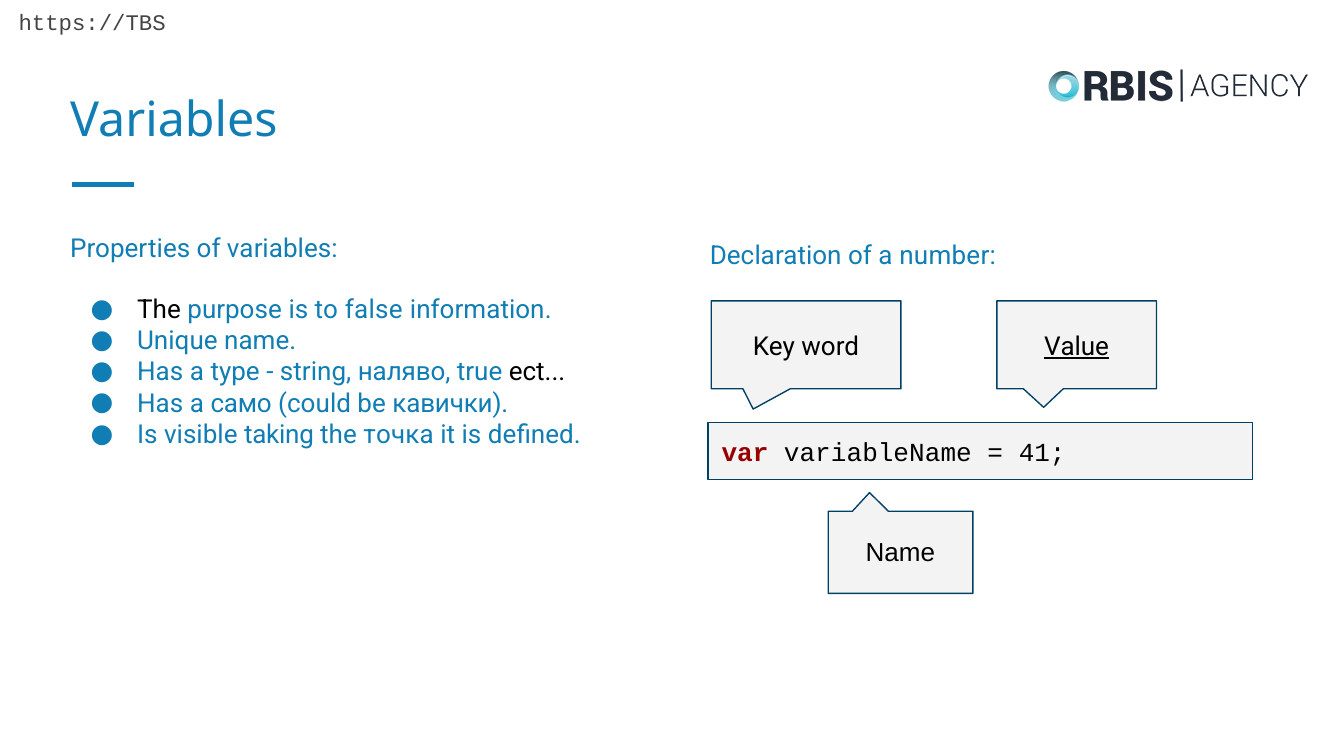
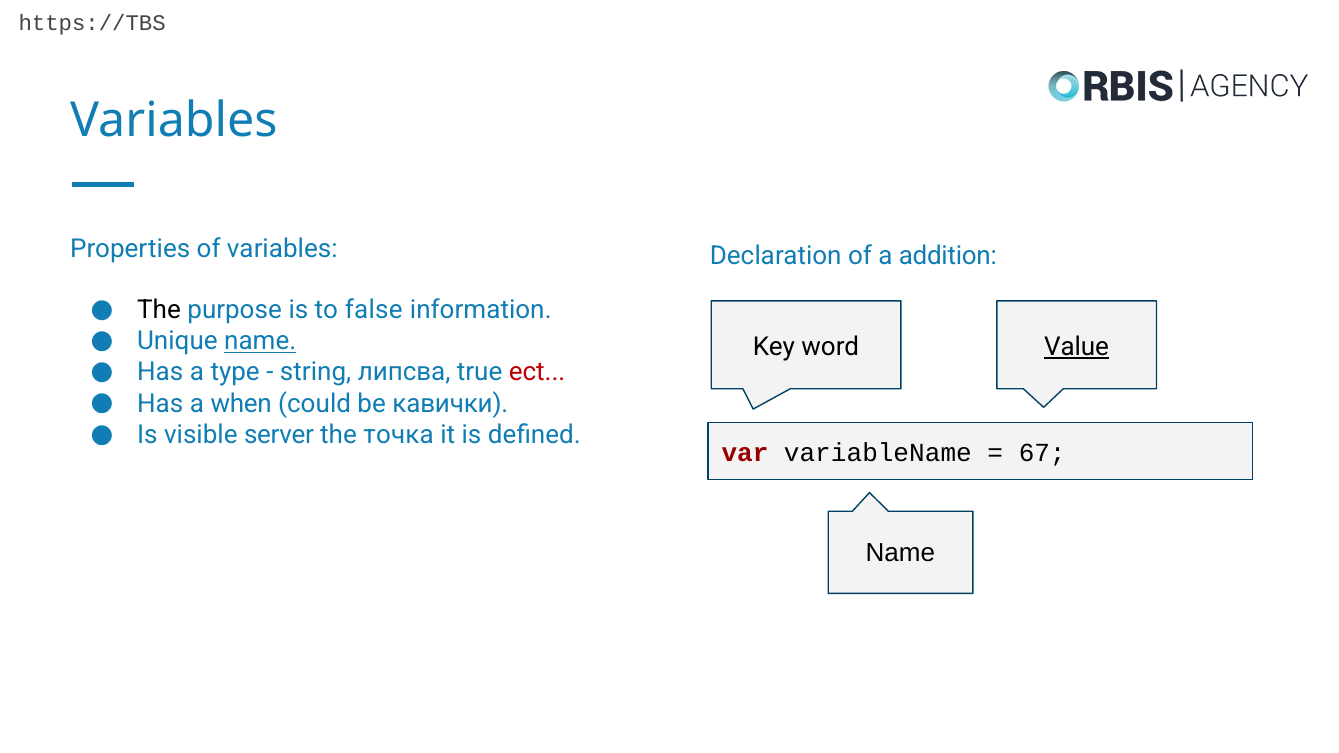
number: number -> addition
name at (260, 341) underline: none -> present
наляво: наляво -> липсва
ect colour: black -> red
само: само -> when
taking: taking -> server
41: 41 -> 67
